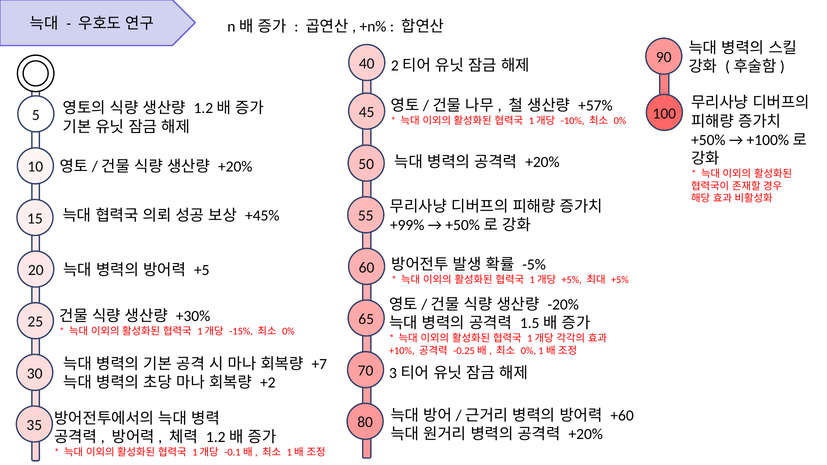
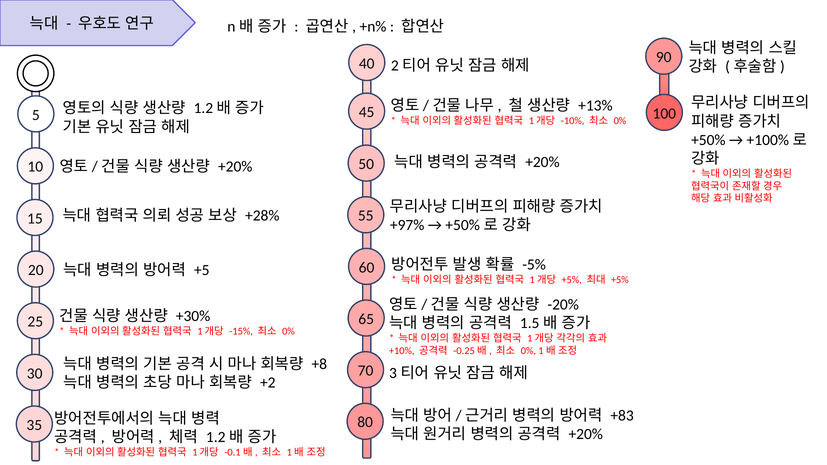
+57%: +57% -> +13%
+45%: +45% -> +28%
+99%: +99% -> +97%
+7: +7 -> +8
+60: +60 -> +83
